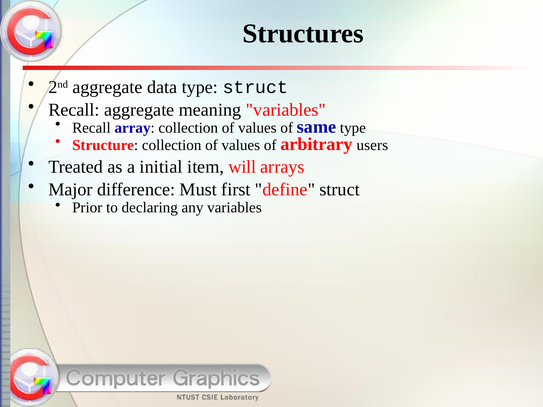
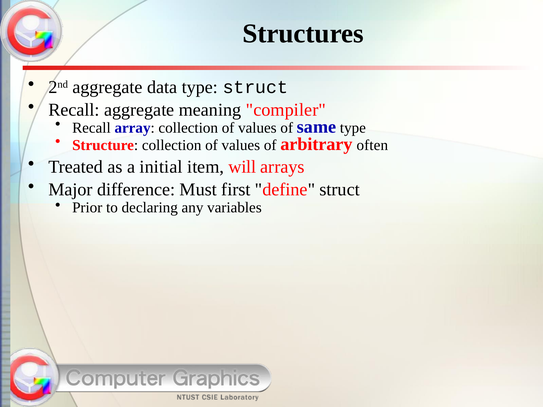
meaning variables: variables -> compiler
users: users -> often
